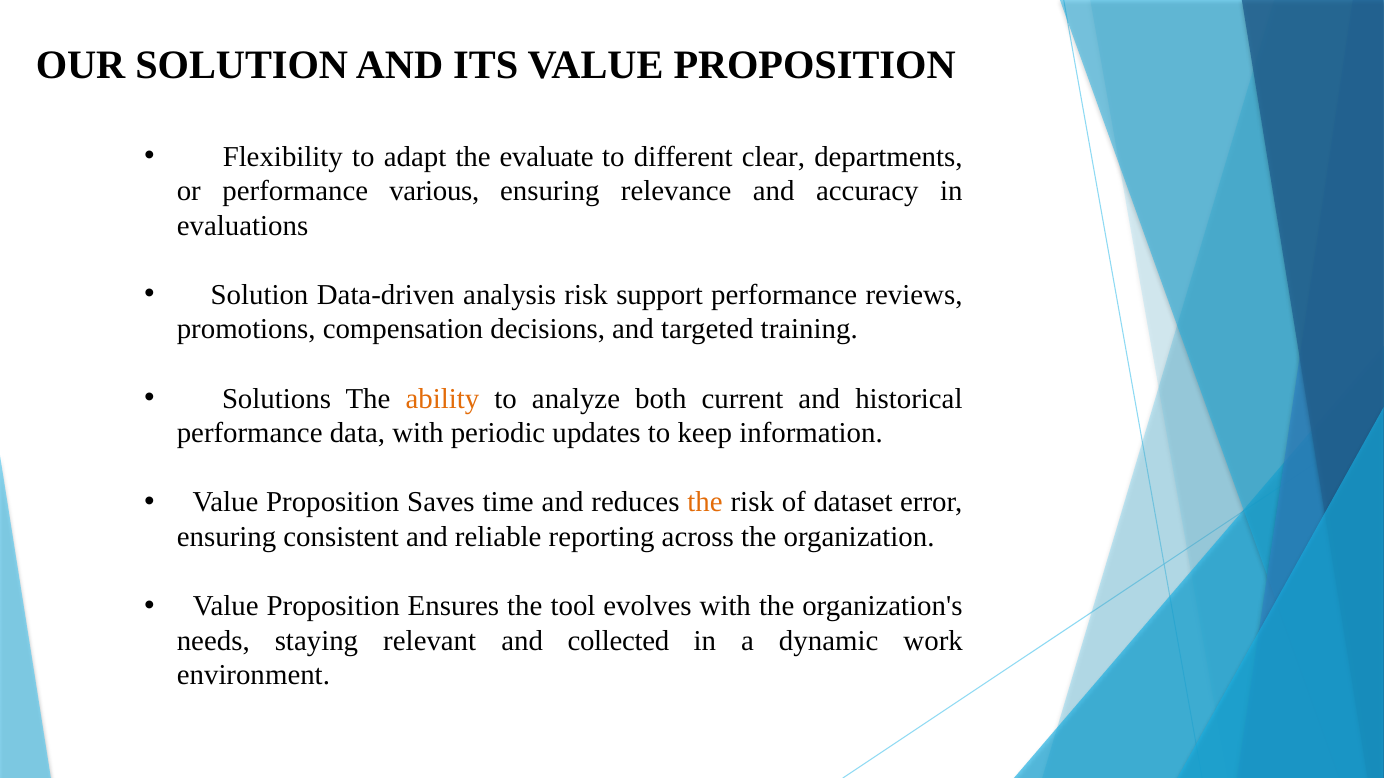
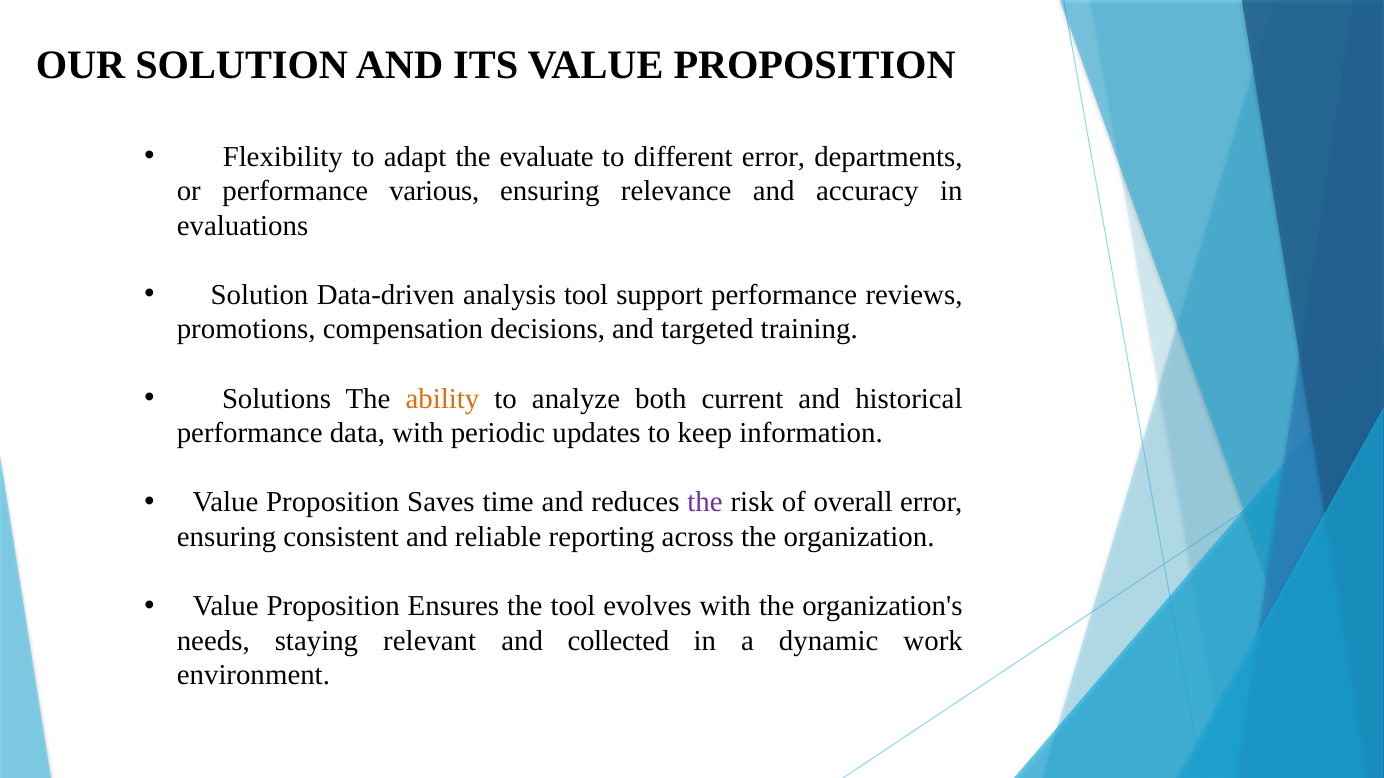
different clear: clear -> error
analysis risk: risk -> tool
the at (705, 503) colour: orange -> purple
dataset: dataset -> overall
